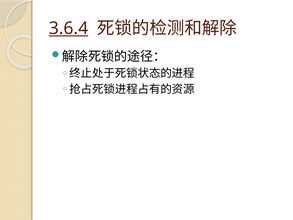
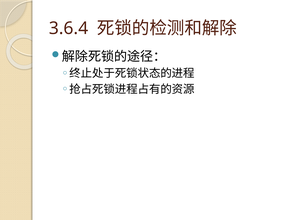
3.6.4 underline: present -> none
